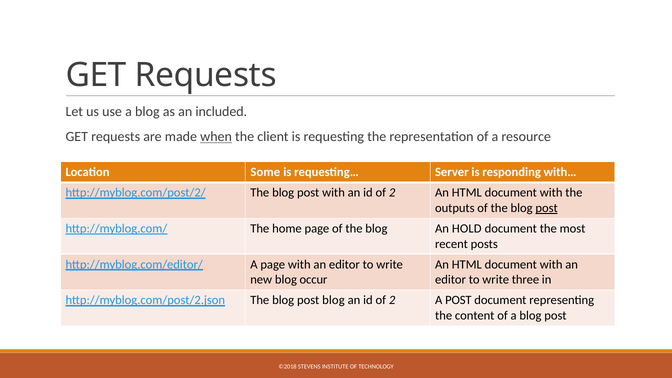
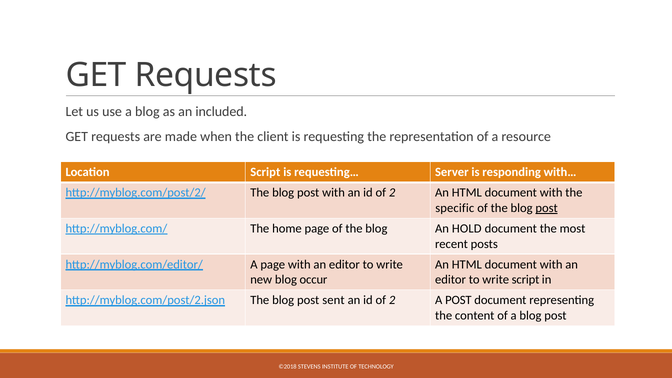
when underline: present -> none
Location Some: Some -> Script
outputs: outputs -> specific
write three: three -> script
post blog: blog -> sent
